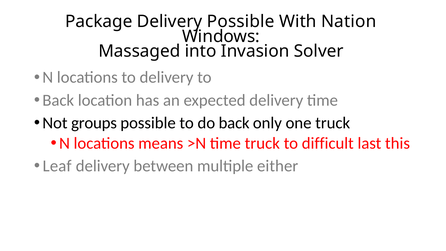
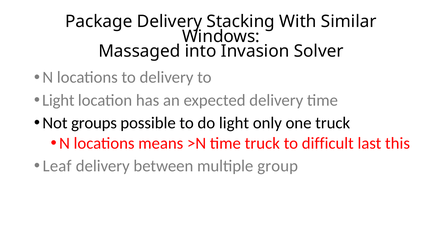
Delivery Possible: Possible -> Stacking
Nation: Nation -> Similar
Back at (58, 100): Back -> Light
do back: back -> light
either: either -> group
